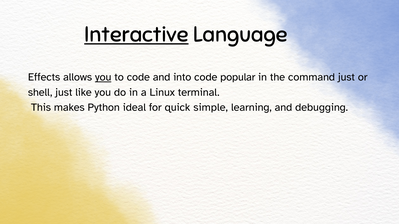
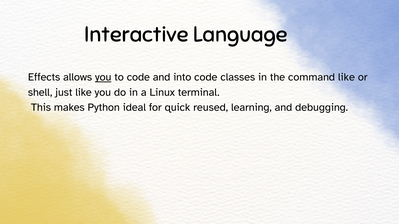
Interactive underline: present -> none
popular: popular -> classes
command just: just -> like
simple: simple -> reused
